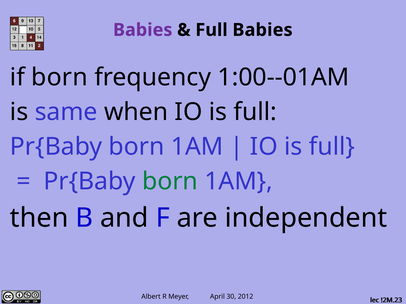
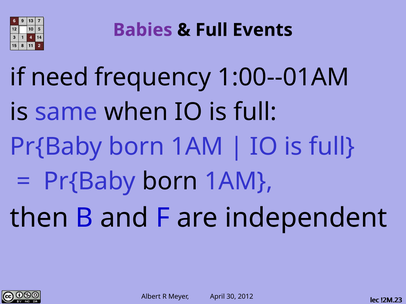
Full Babies: Babies -> Events
if born: born -> need
born at (170, 182) colour: green -> black
